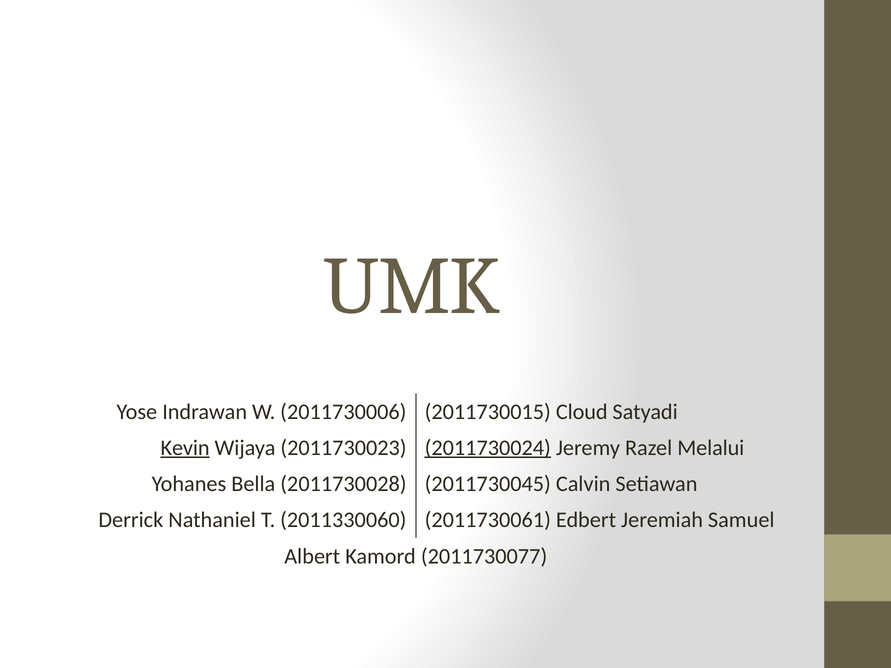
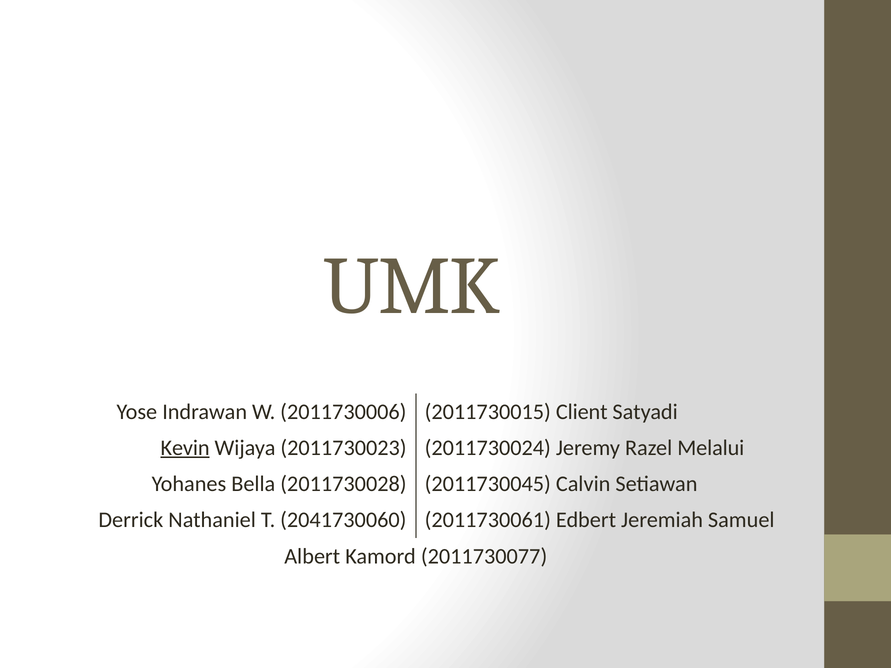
Cloud: Cloud -> Client
2011730024 underline: present -> none
2011330060: 2011330060 -> 2041730060
